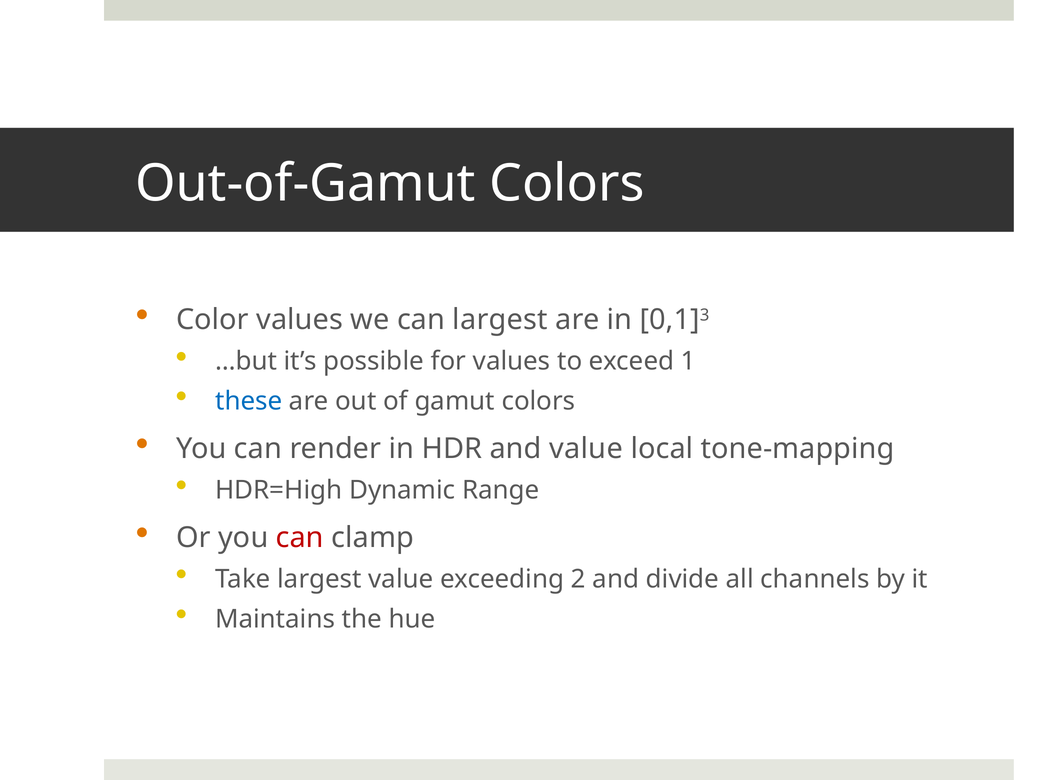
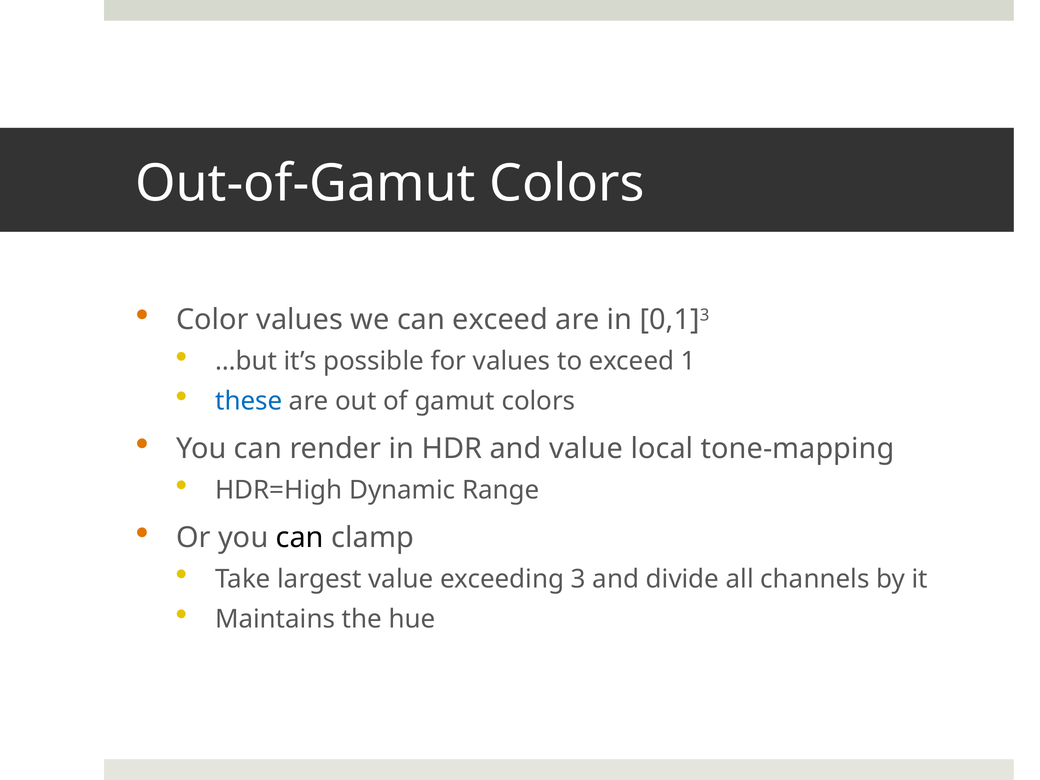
can largest: largest -> exceed
can at (300, 538) colour: red -> black
2: 2 -> 3
